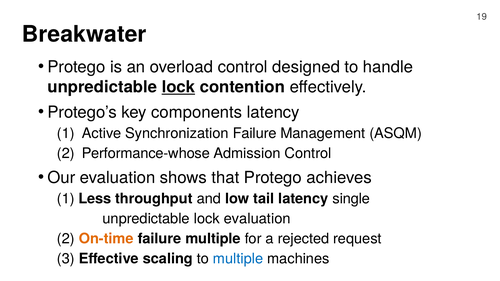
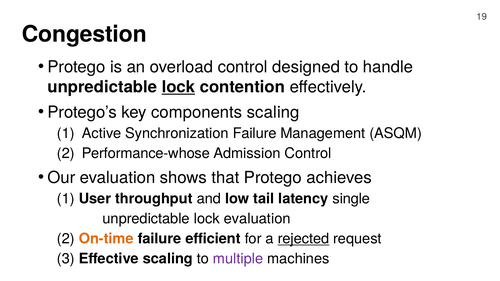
Breakwater: Breakwater -> Congestion
components latency: latency -> scaling
Less: Less -> User
failure multiple: multiple -> efficient
rejected underline: none -> present
multiple at (238, 259) colour: blue -> purple
